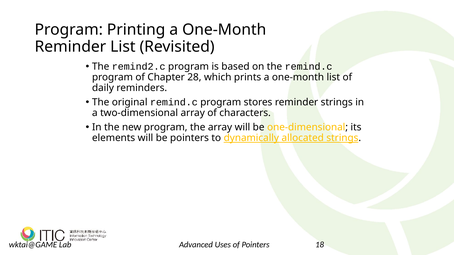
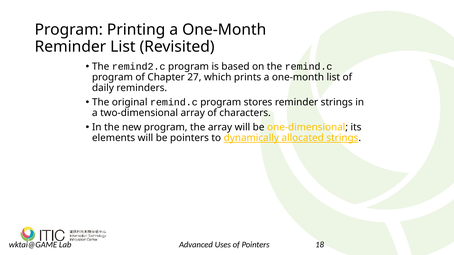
28: 28 -> 27
